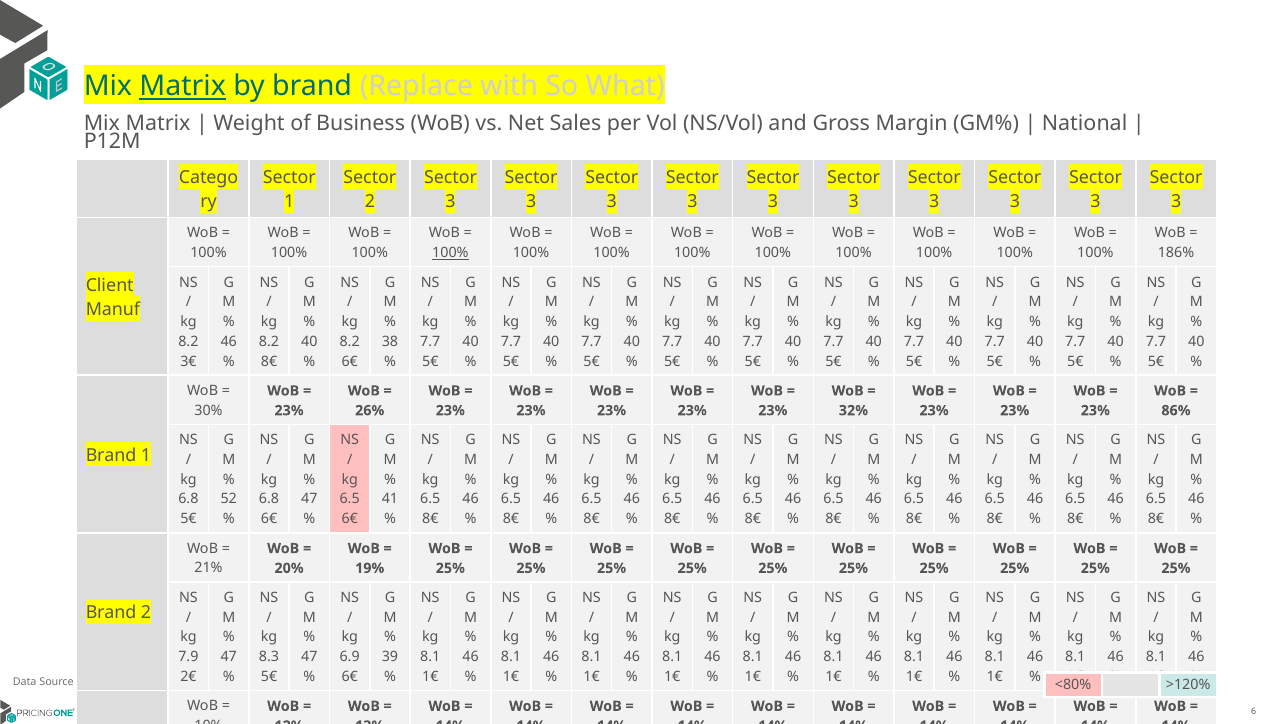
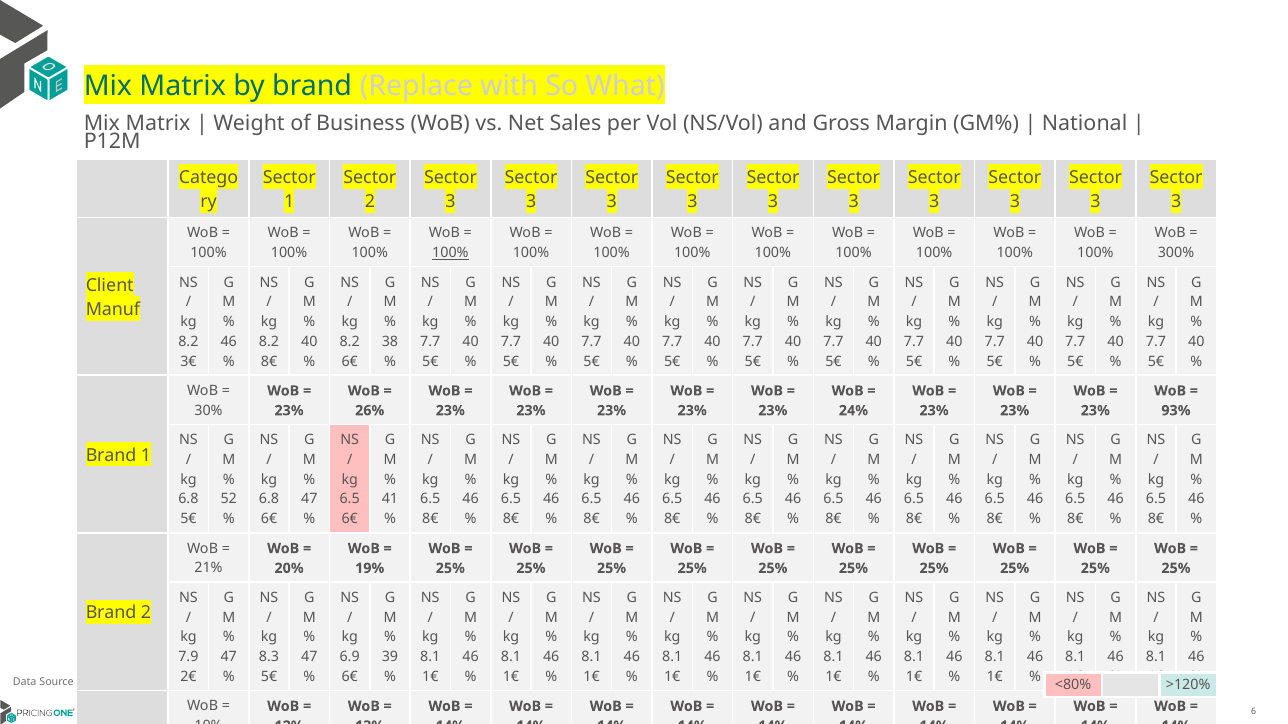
Matrix at (183, 87) underline: present -> none
186%: 186% -> 300%
32%: 32% -> 24%
86%: 86% -> 93%
